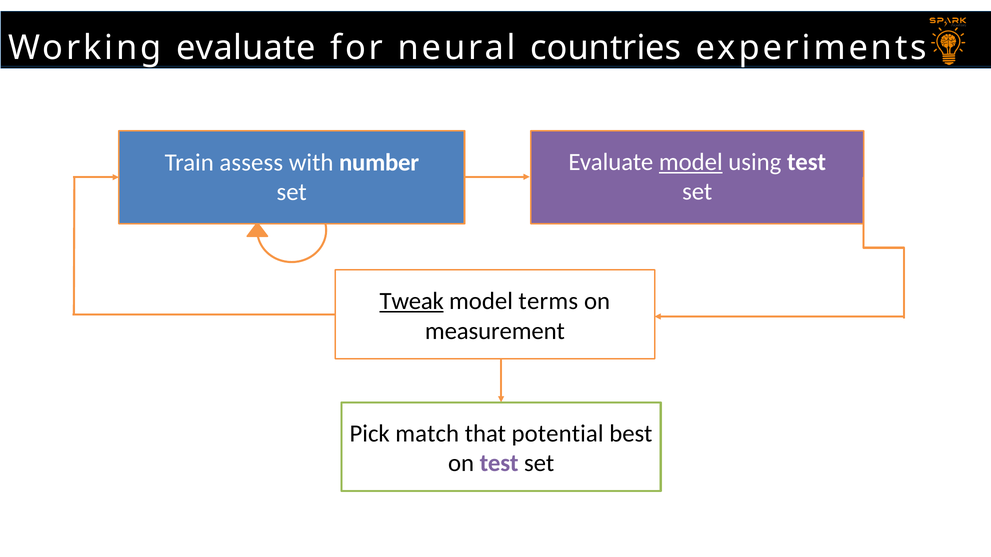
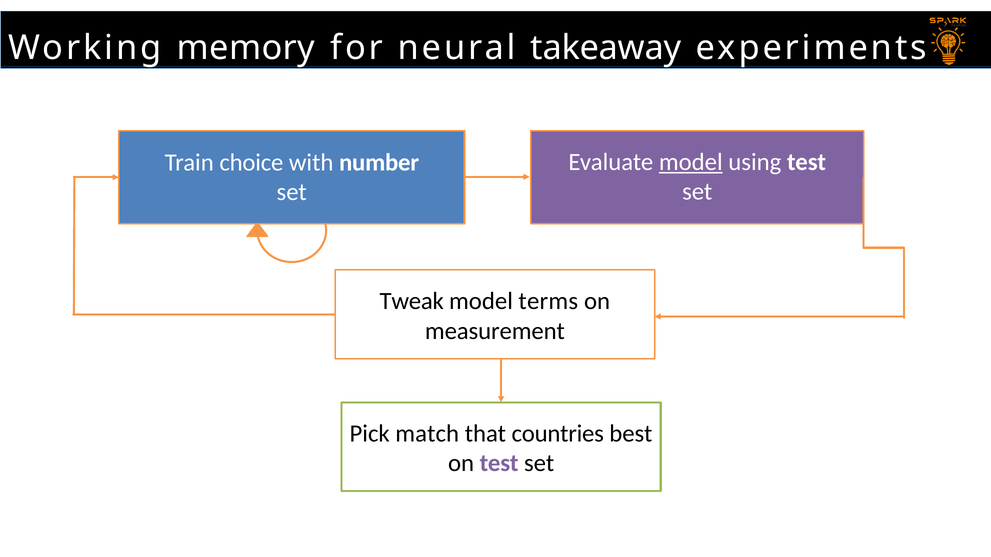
Working evaluate: evaluate -> memory
countries: countries -> takeaway
assess: assess -> choice
Tweak underline: present -> none
potential: potential -> countries
